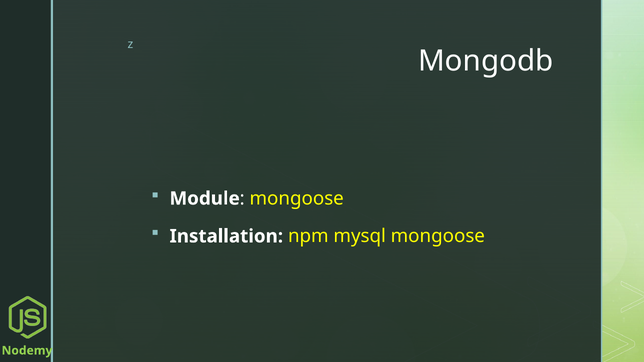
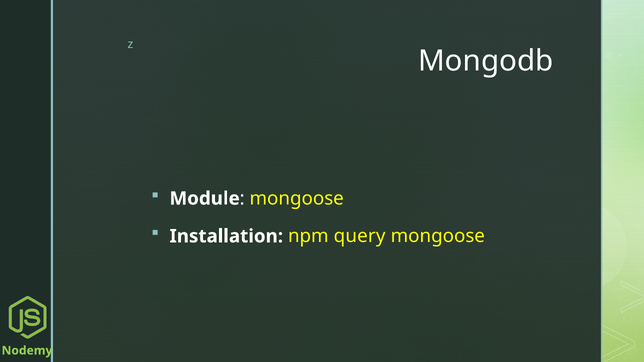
mysql: mysql -> query
